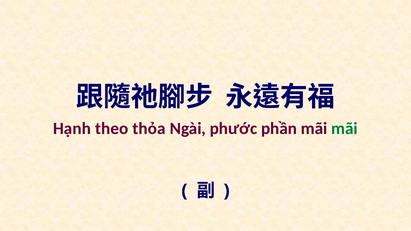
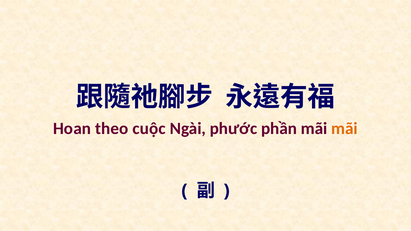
Hạnh: Hạnh -> Hoan
thỏa: thỏa -> cuộc
mãi at (345, 128) colour: green -> orange
